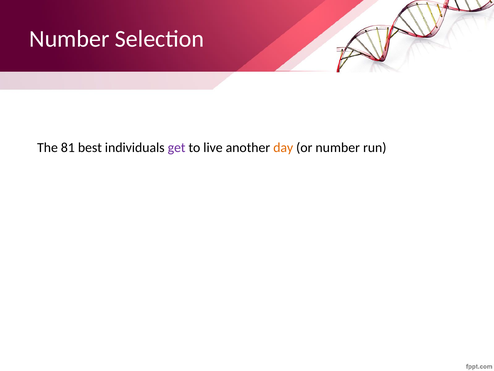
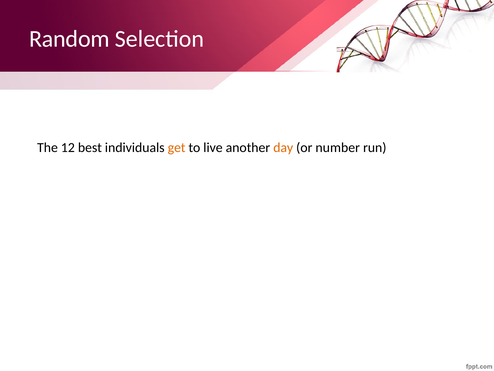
Number at (69, 39): Number -> Random
81: 81 -> 12
get colour: purple -> orange
